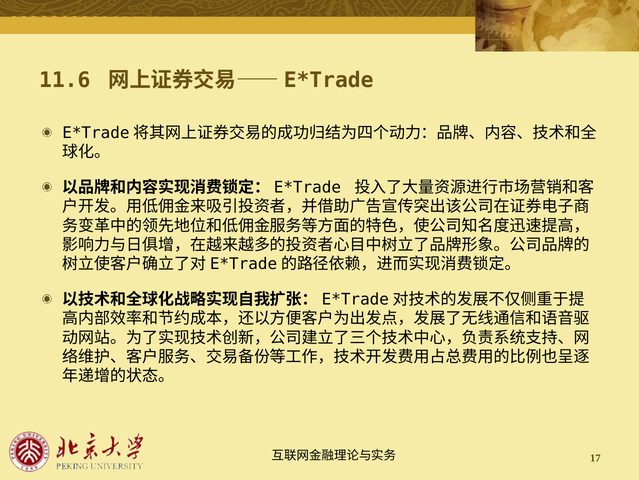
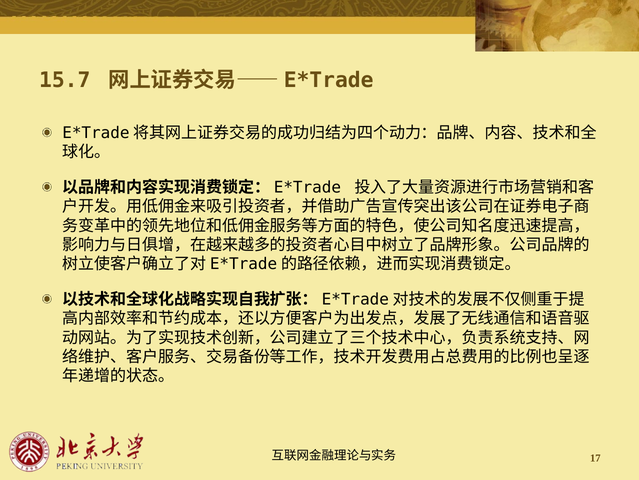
11.6: 11.6 -> 15.7
